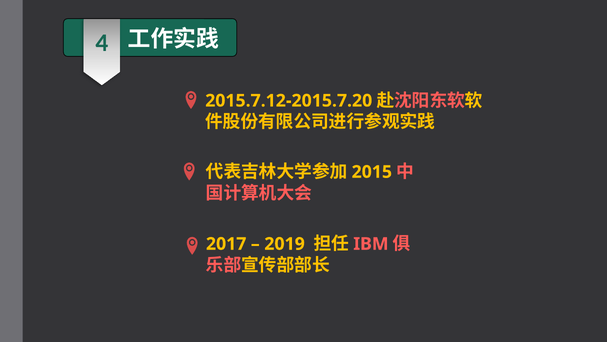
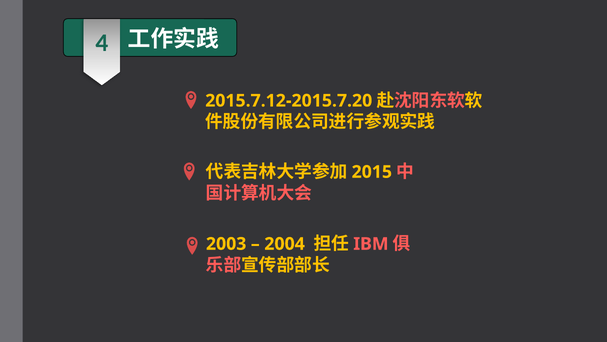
2017: 2017 -> 2003
2019: 2019 -> 2004
